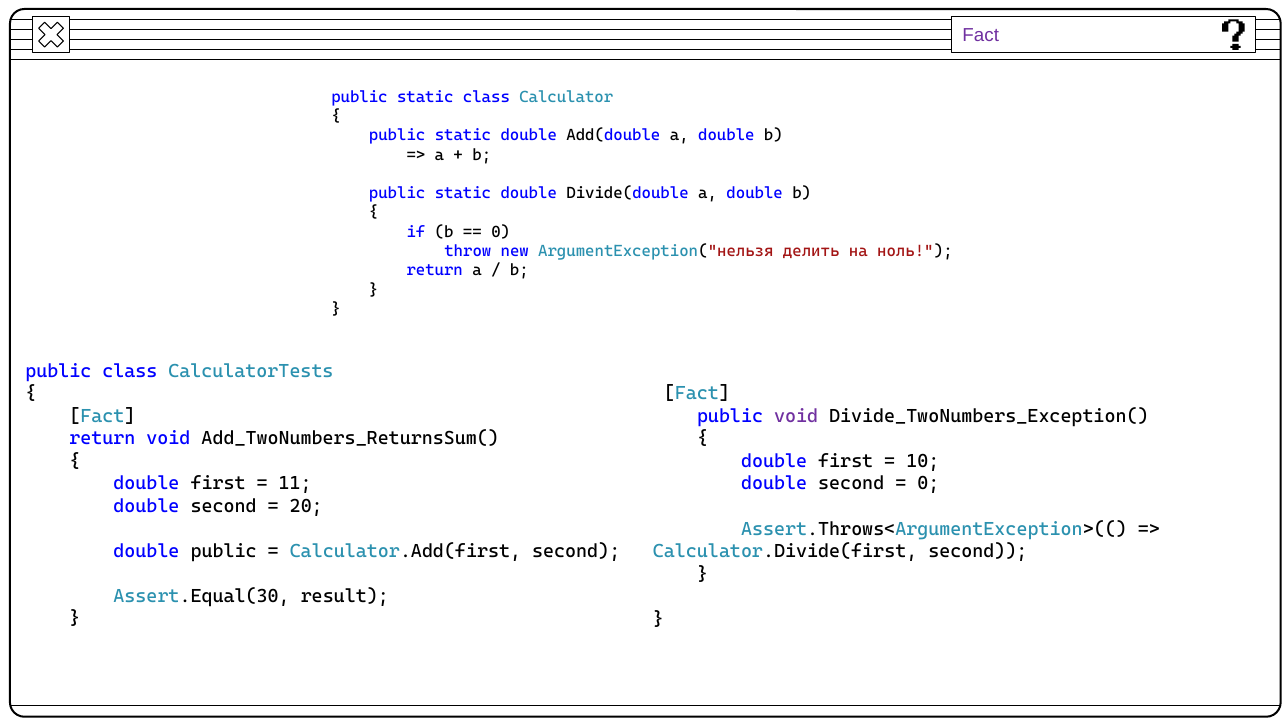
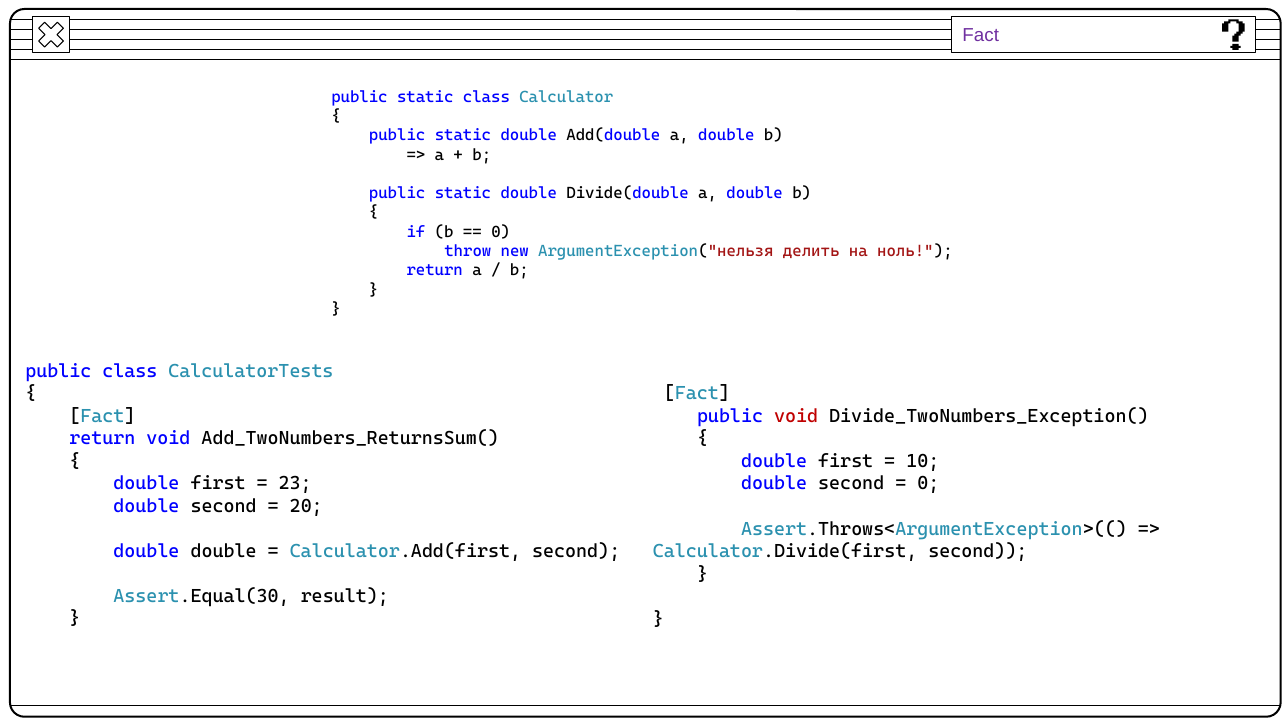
void at (796, 416) colour: purple -> red
11: 11 -> 23
double public: public -> double
